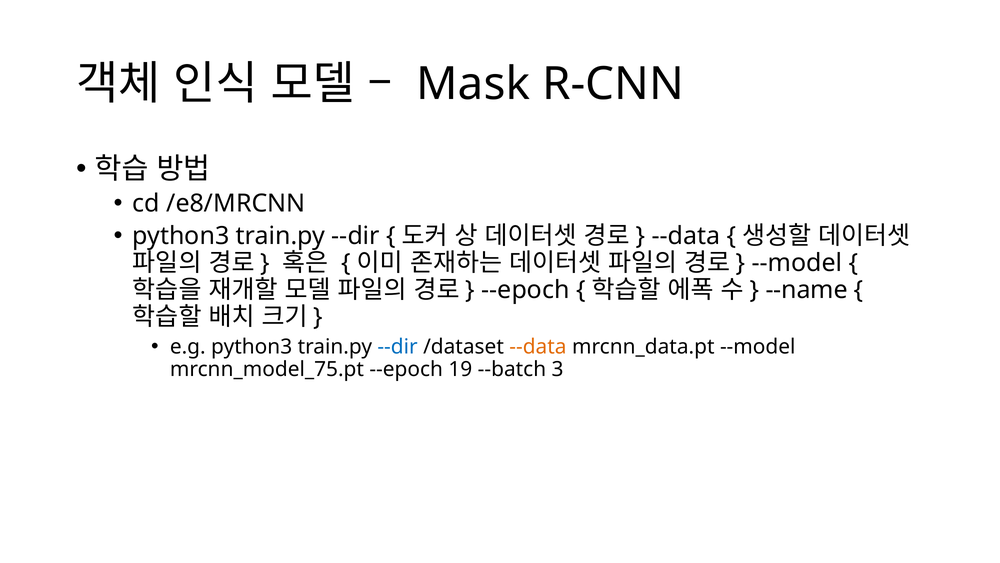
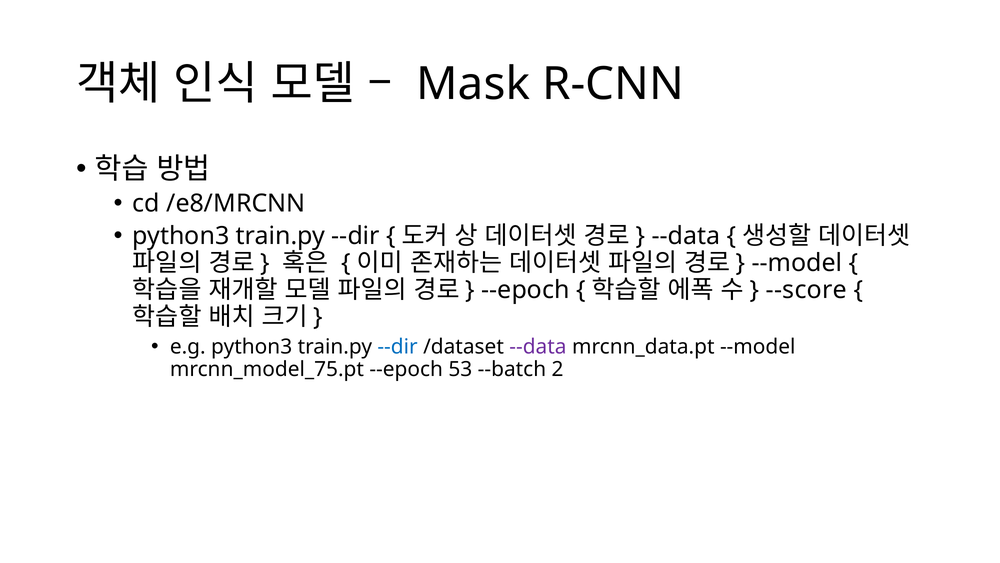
--name: --name -> --score
--data at (538, 347) colour: orange -> purple
19: 19 -> 53
3: 3 -> 2
